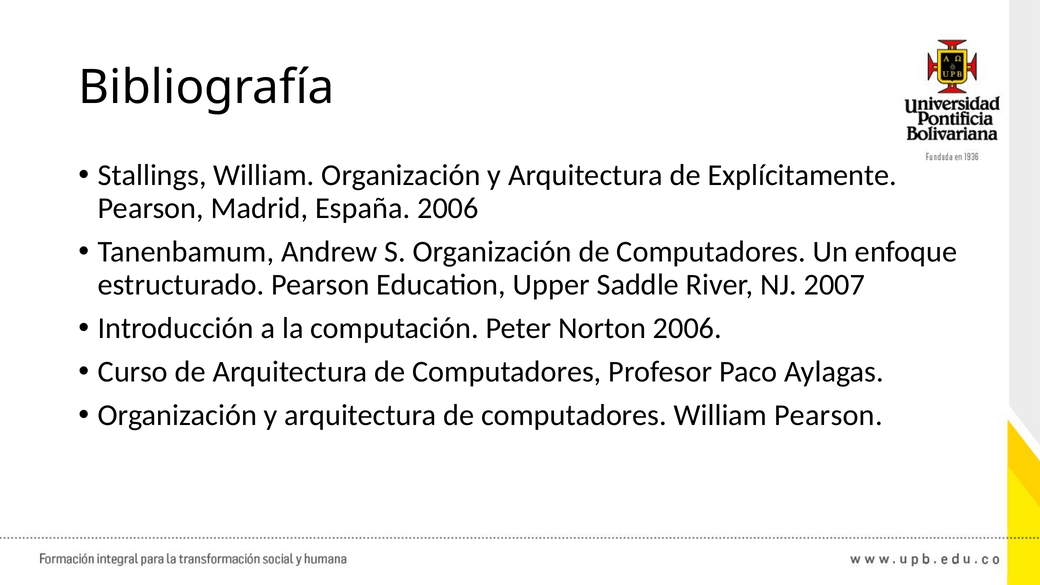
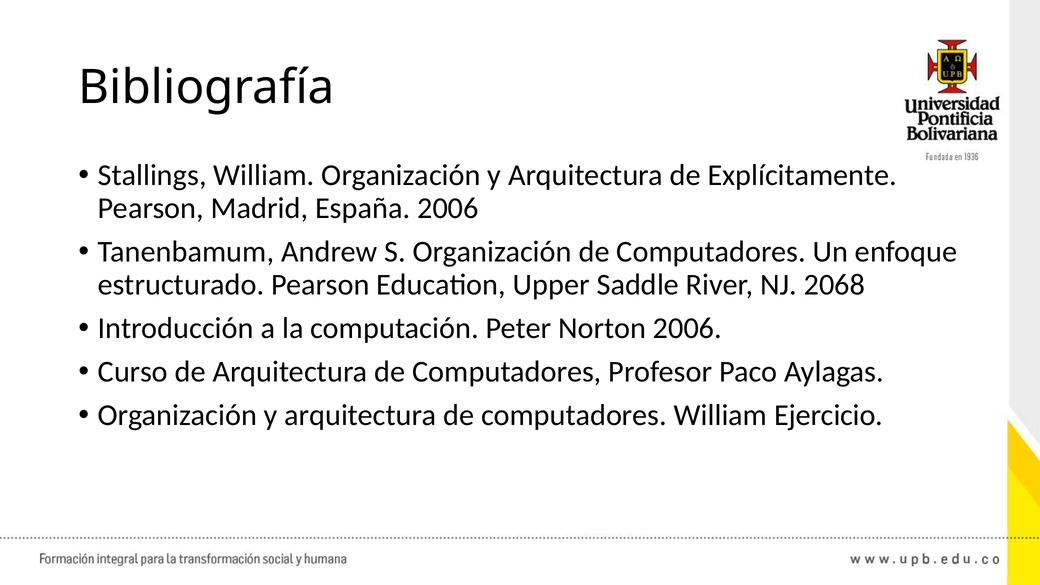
2007: 2007 -> 2068
William Pearson: Pearson -> Ejercicio
